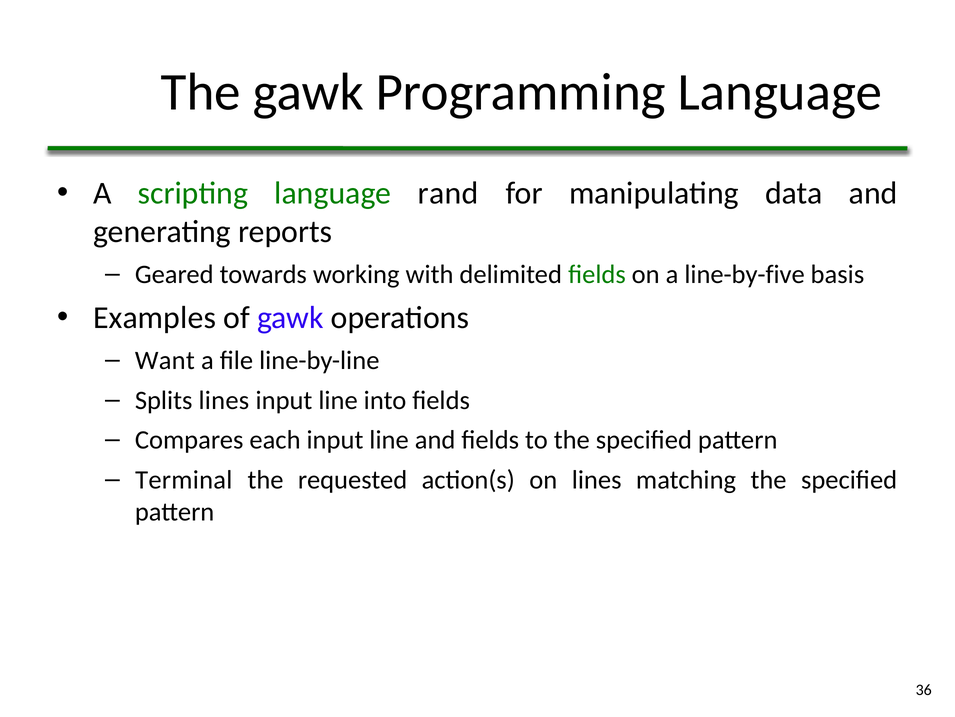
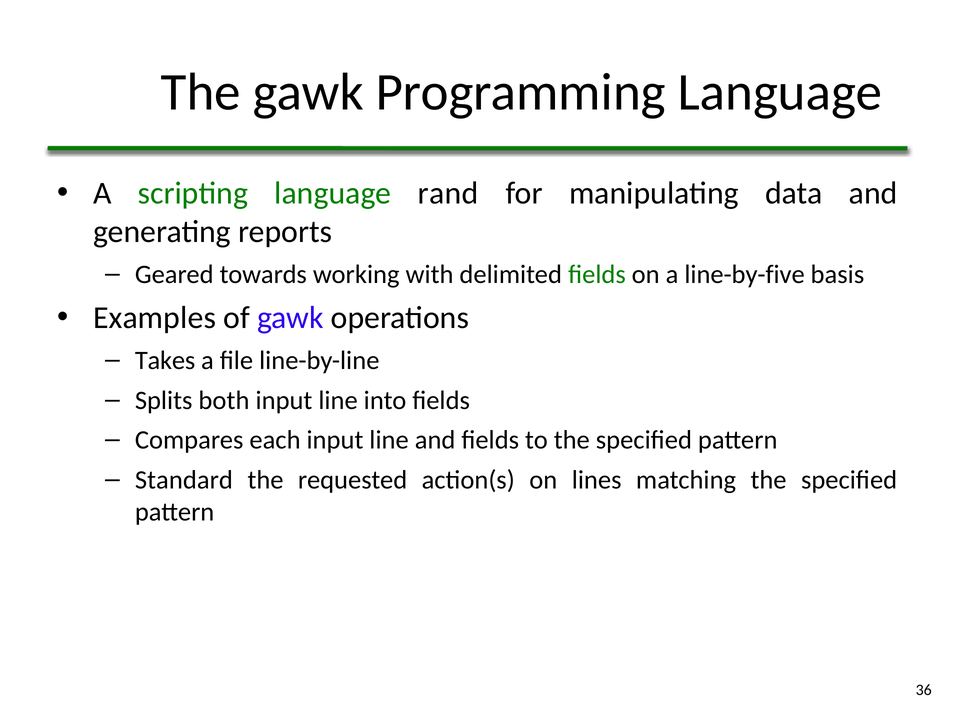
Want: Want -> Takes
Splits lines: lines -> both
Terminal: Terminal -> Standard
